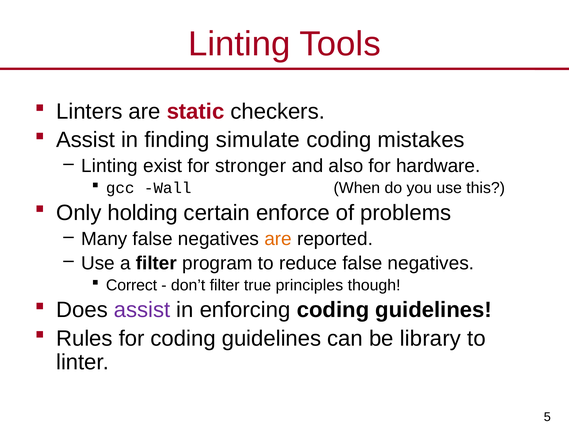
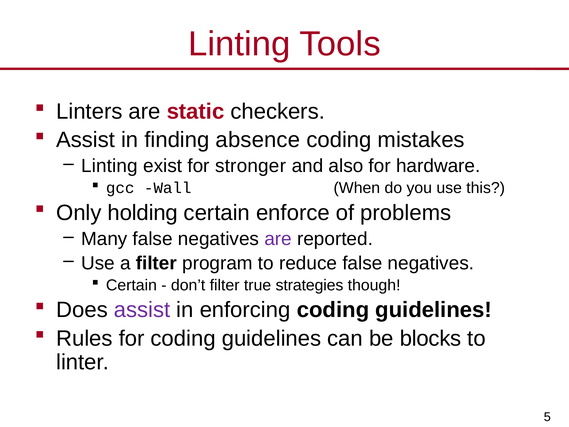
simulate: simulate -> absence
are at (278, 239) colour: orange -> purple
Correct at (132, 285): Correct -> Certain
principles: principles -> strategies
library: library -> blocks
